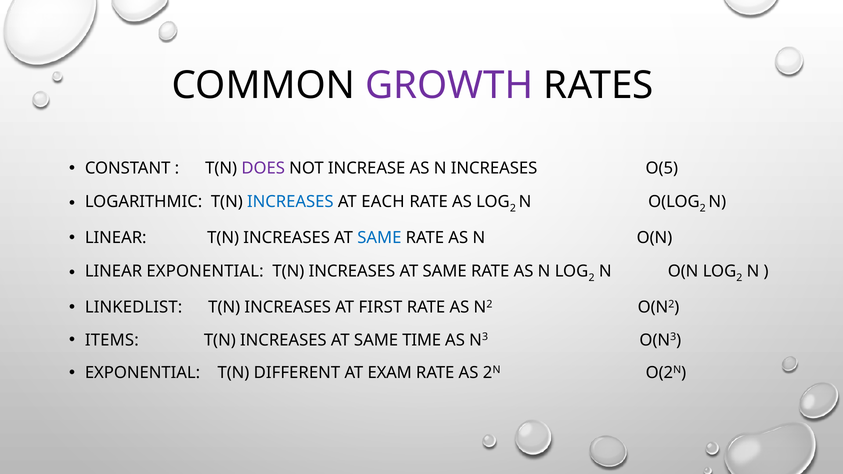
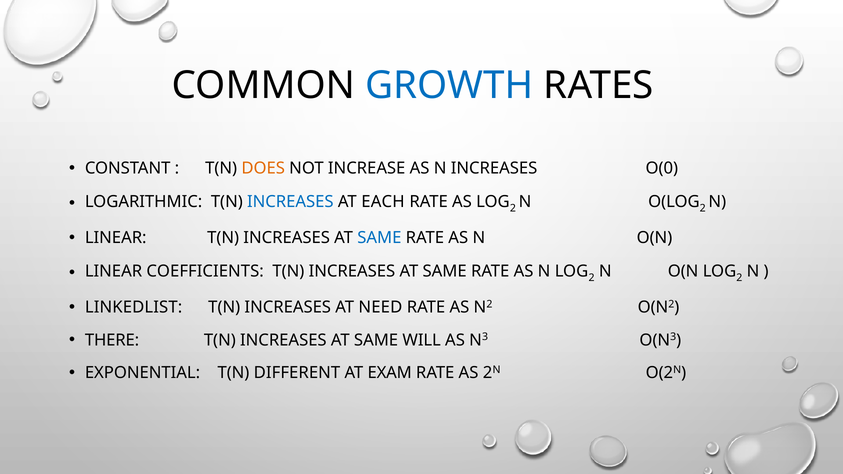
GROWTH colour: purple -> blue
DOES colour: purple -> orange
O(5: O(5 -> O(0
LINEAR EXPONENTIAL: EXPONENTIAL -> COEFFICIENTS
FIRST: FIRST -> NEED
ITEMS: ITEMS -> THERE
TIME: TIME -> WILL
